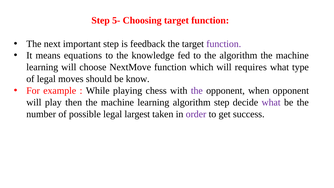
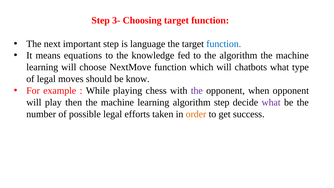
5-: 5- -> 3-
feedback: feedback -> language
function at (224, 44) colour: purple -> blue
requires: requires -> chatbots
largest: largest -> efforts
order colour: purple -> orange
